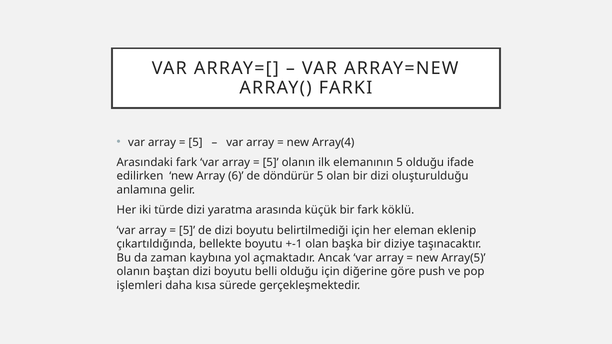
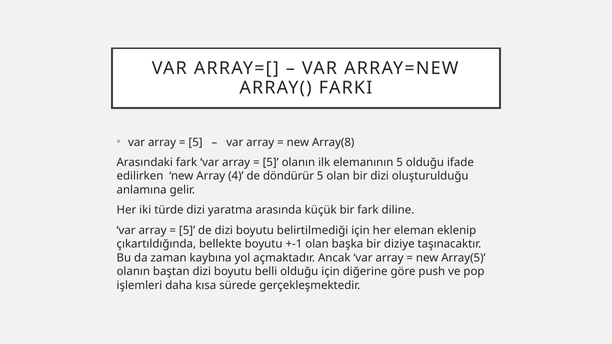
Array(4: Array(4 -> Array(8
6: 6 -> 4
köklü: köklü -> diline
